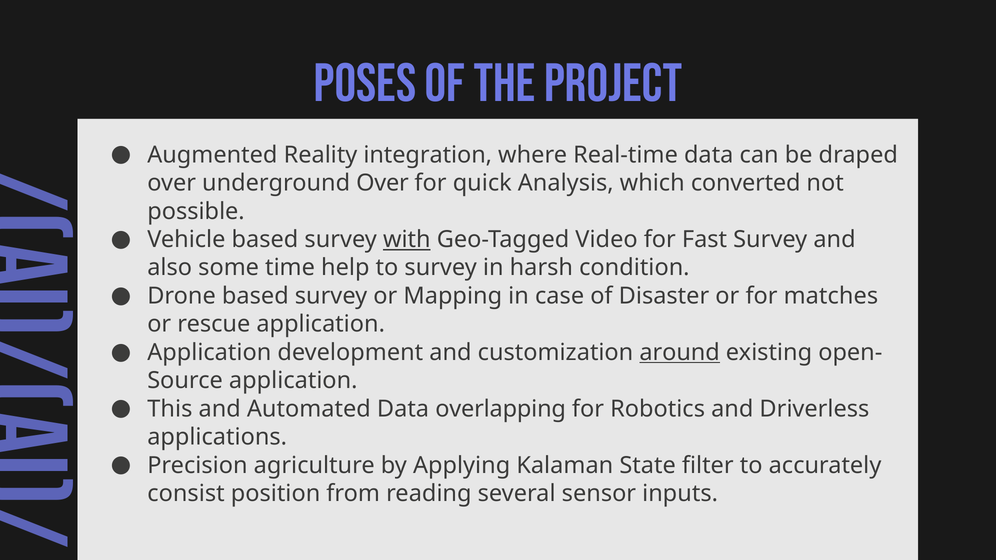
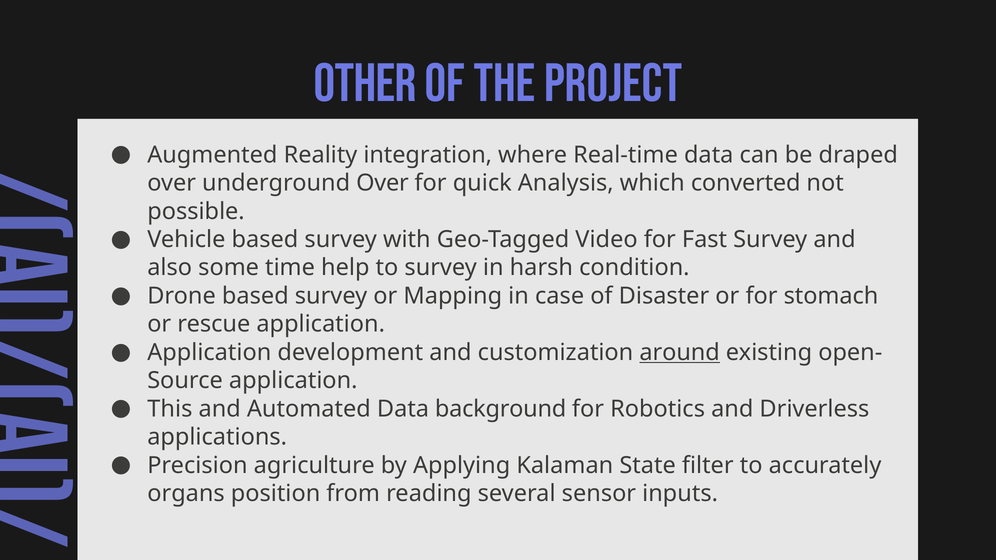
POSES: POSES -> OTHER
with underline: present -> none
matches: matches -> stomach
overlapping: overlapping -> background
consist: consist -> organs
